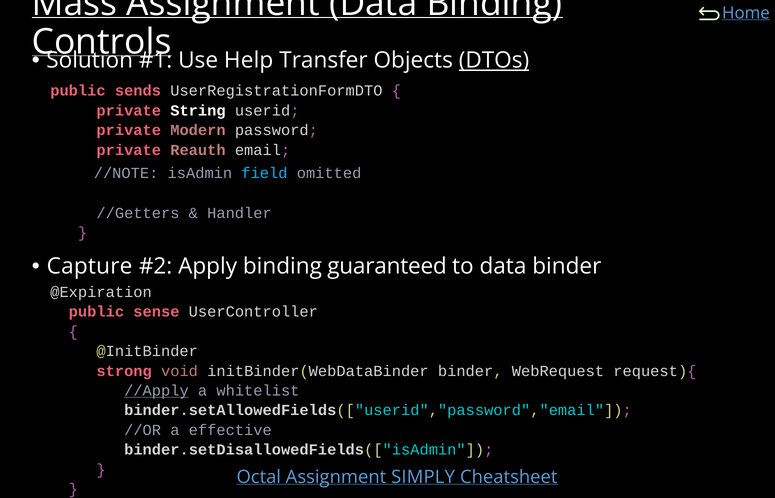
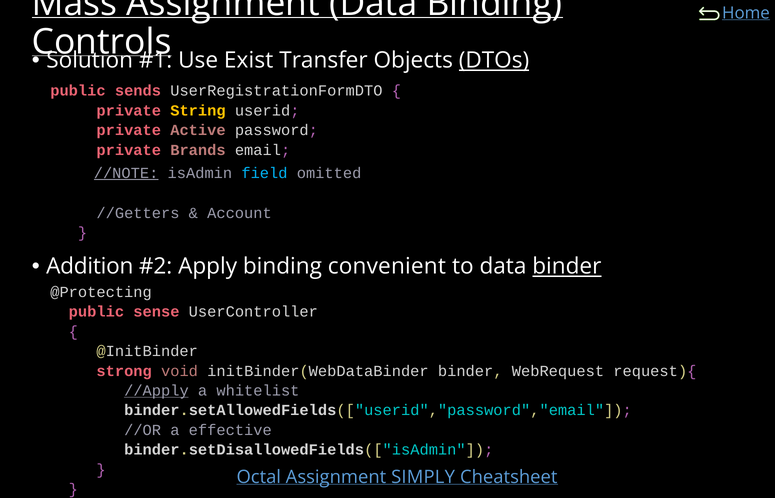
Help: Help -> Exist
String colour: white -> yellow
Modern: Modern -> Active
Reauth: Reauth -> Brands
//NOTE underline: none -> present
Handler: Handler -> Account
Capture: Capture -> Addition
guaranteed: guaranteed -> convenient
binder at (567, 267) underline: none -> present
@Expiration: @Expiration -> @Protecting
